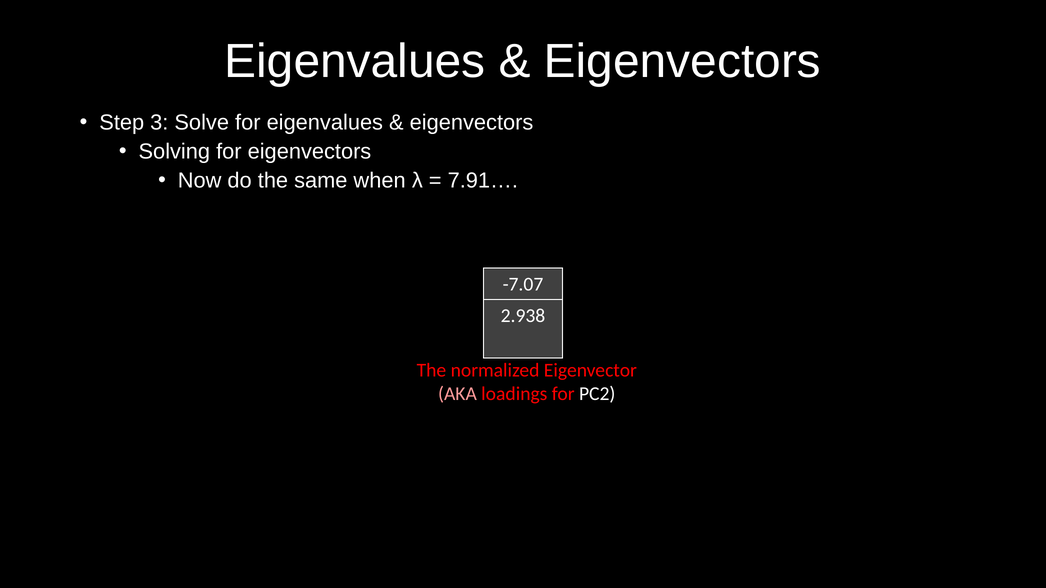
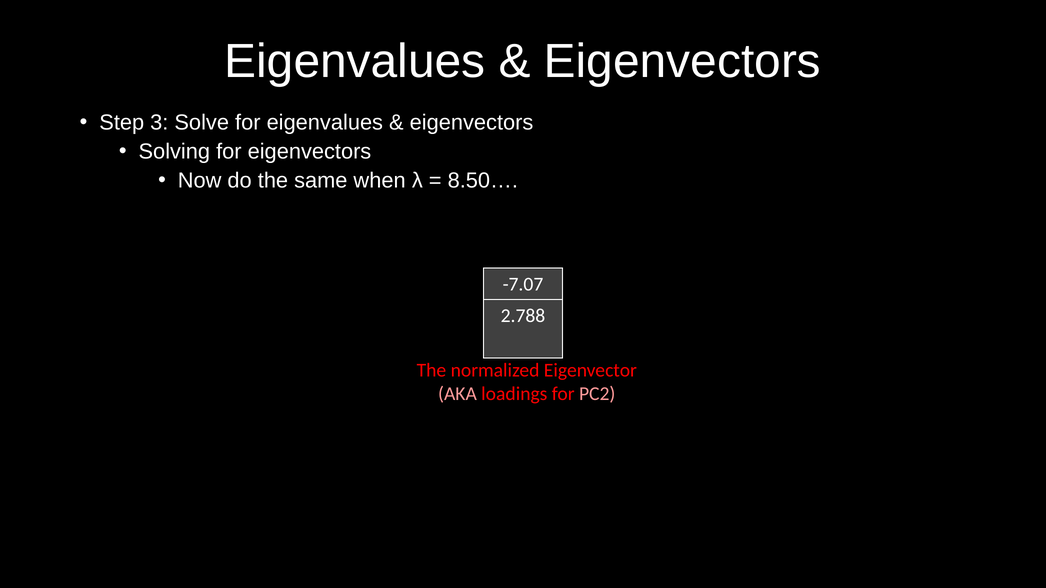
7.91…: 7.91… -> 8.50…
2.938: 2.938 -> 2.788
PC2 colour: white -> pink
